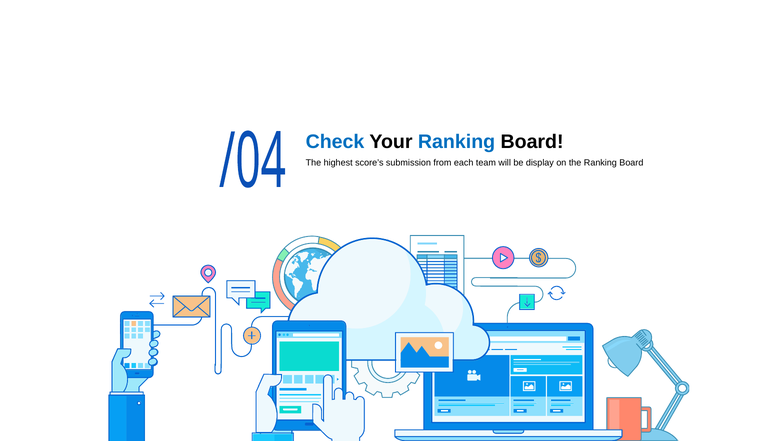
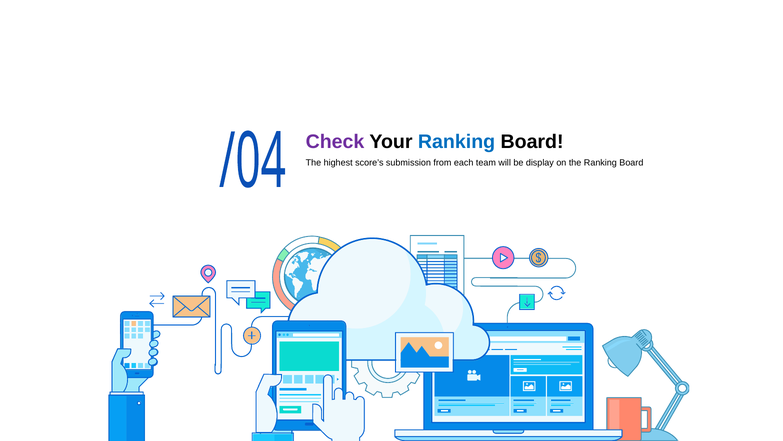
Check colour: blue -> purple
